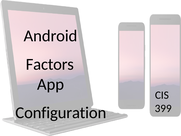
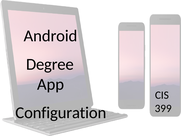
Factors: Factors -> Degree
